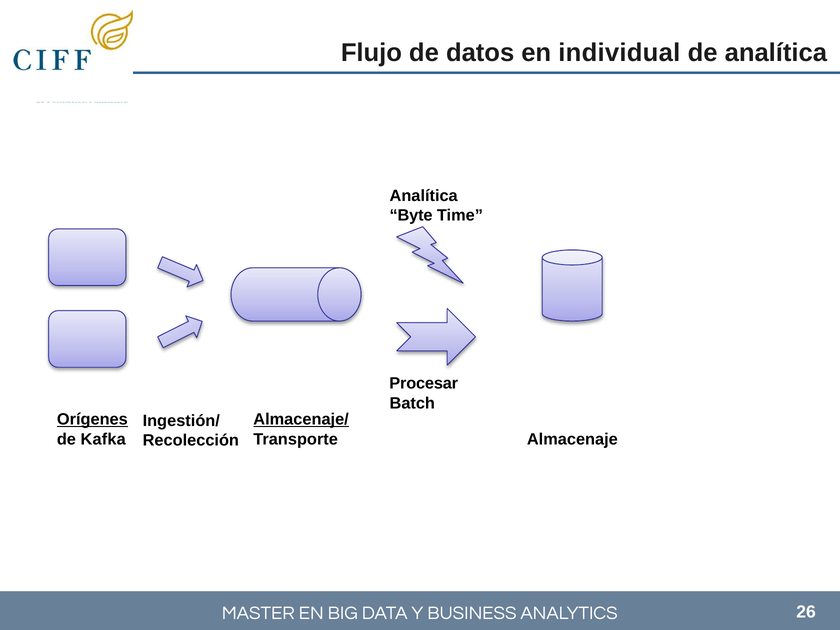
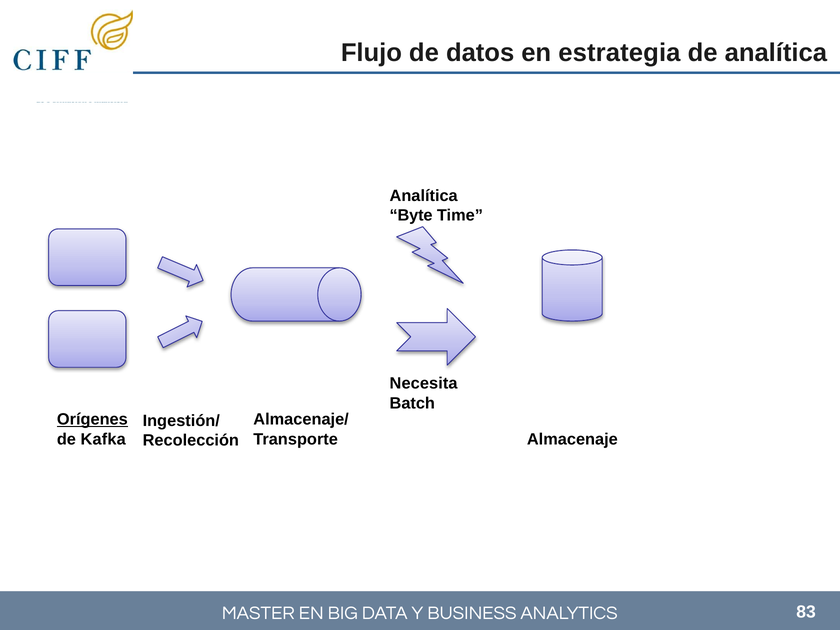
individual: individual -> estrategia
Procesar: Procesar -> Necesita
Almacenaje/ underline: present -> none
26: 26 -> 83
